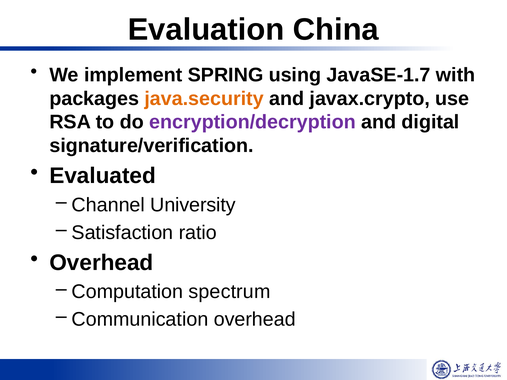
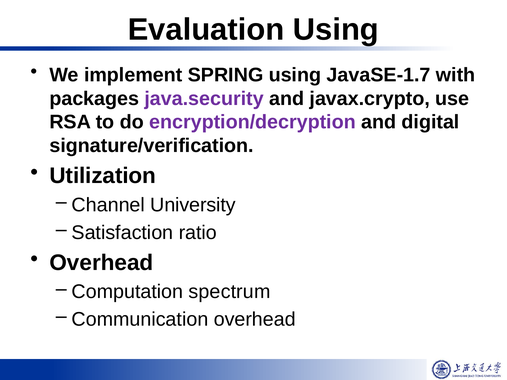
Evaluation China: China -> Using
java.security colour: orange -> purple
Evaluated: Evaluated -> Utilization
